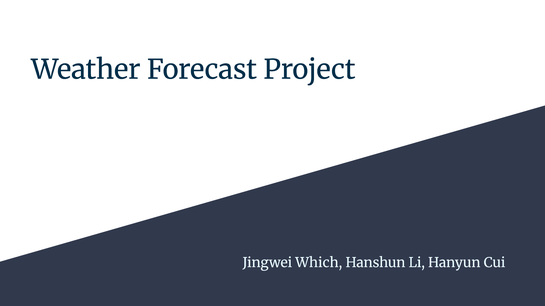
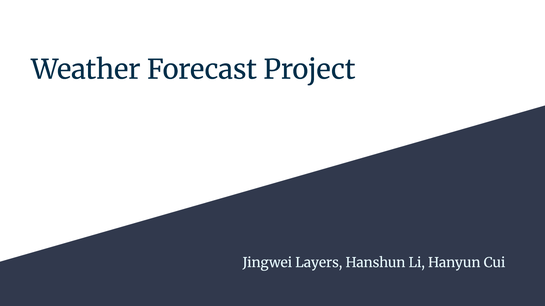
Which: Which -> Layers
